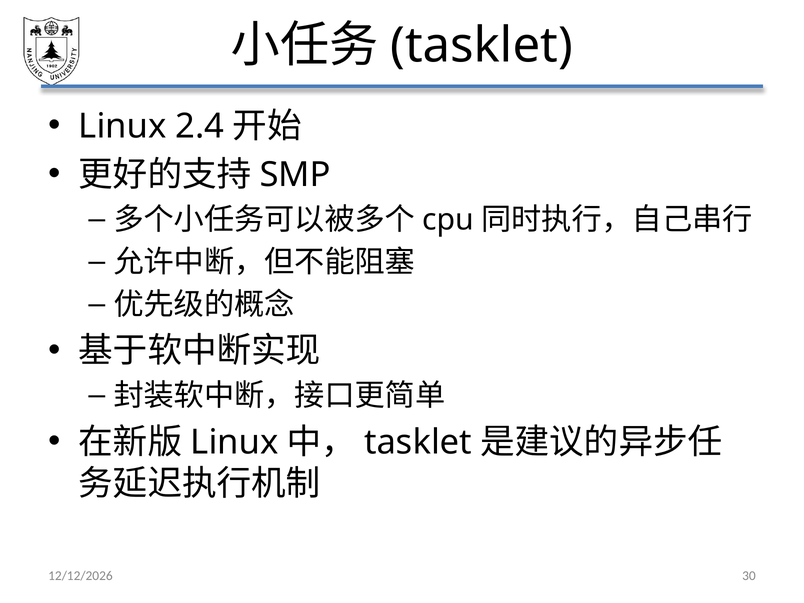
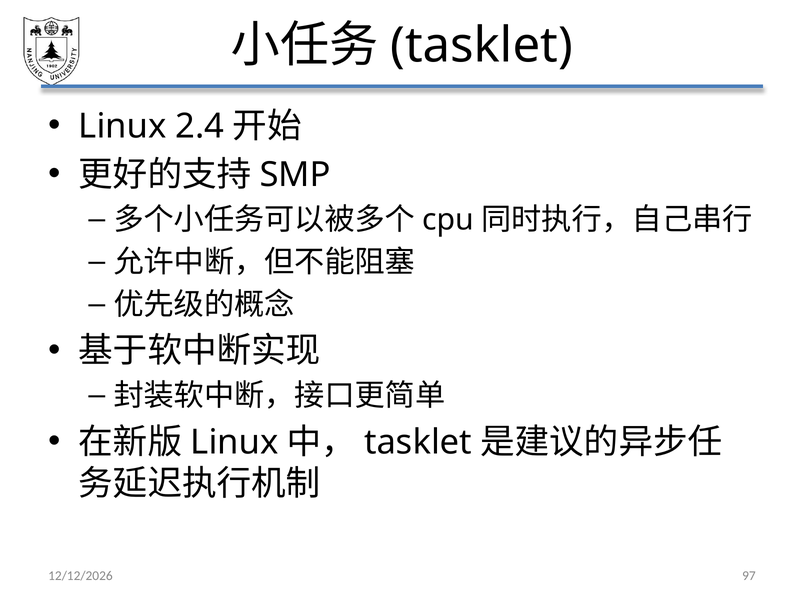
30: 30 -> 97
